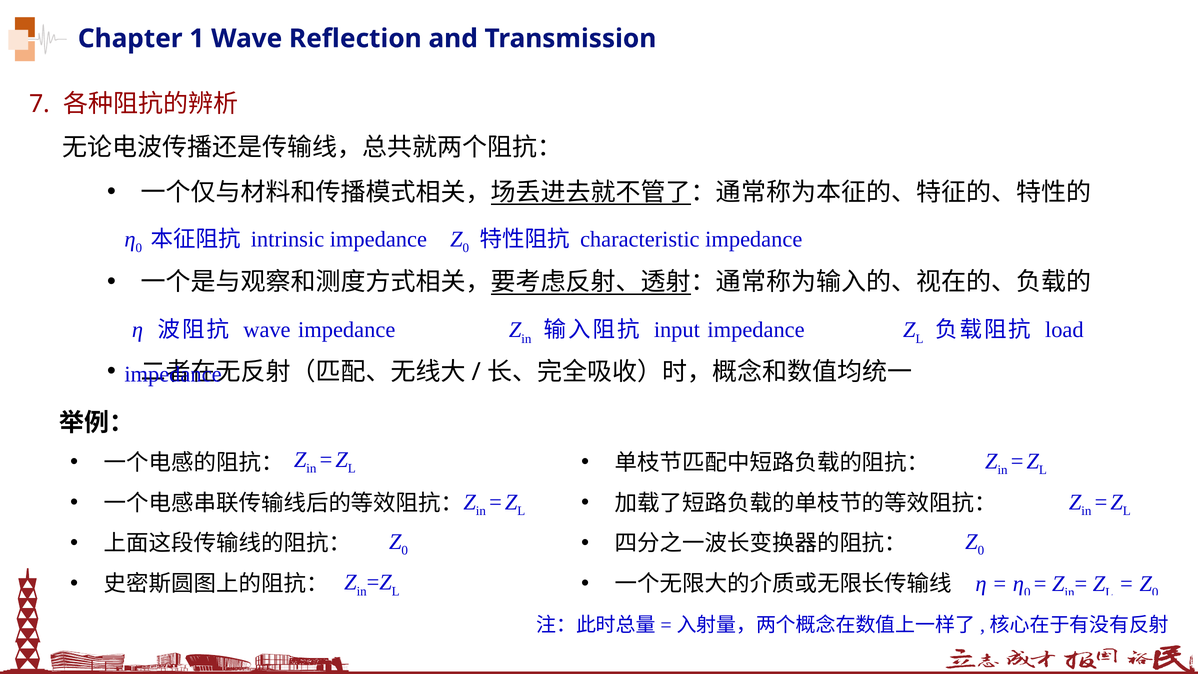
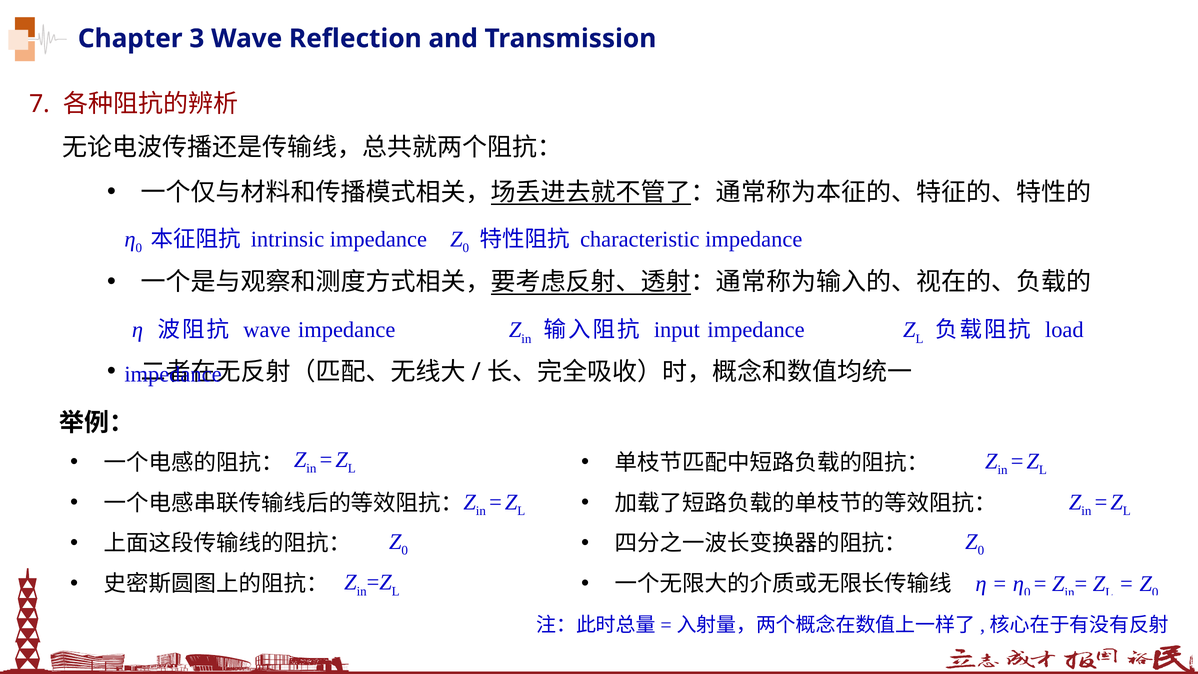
1: 1 -> 3
